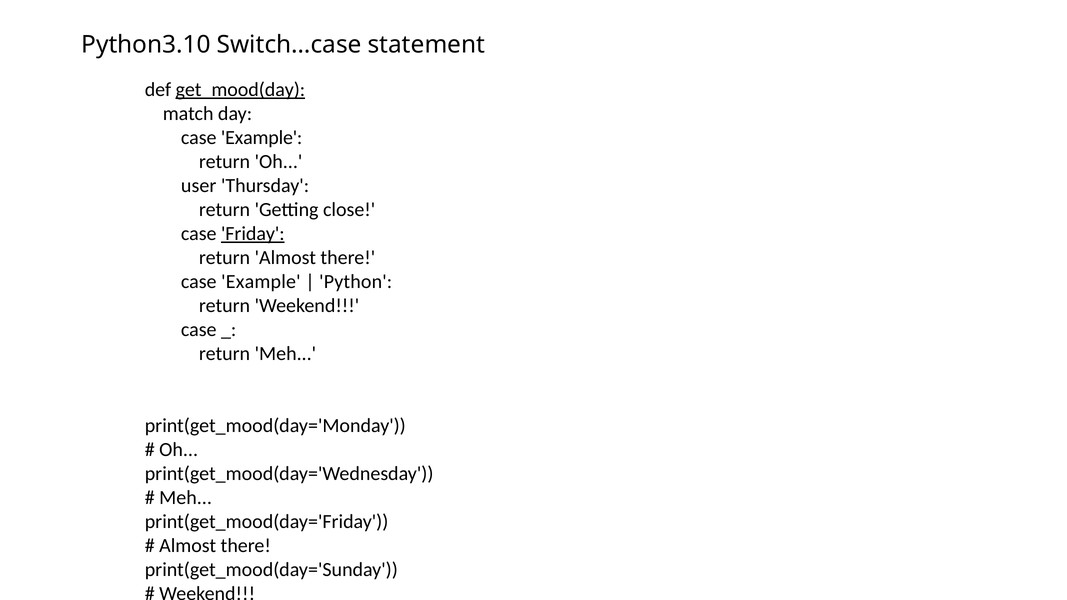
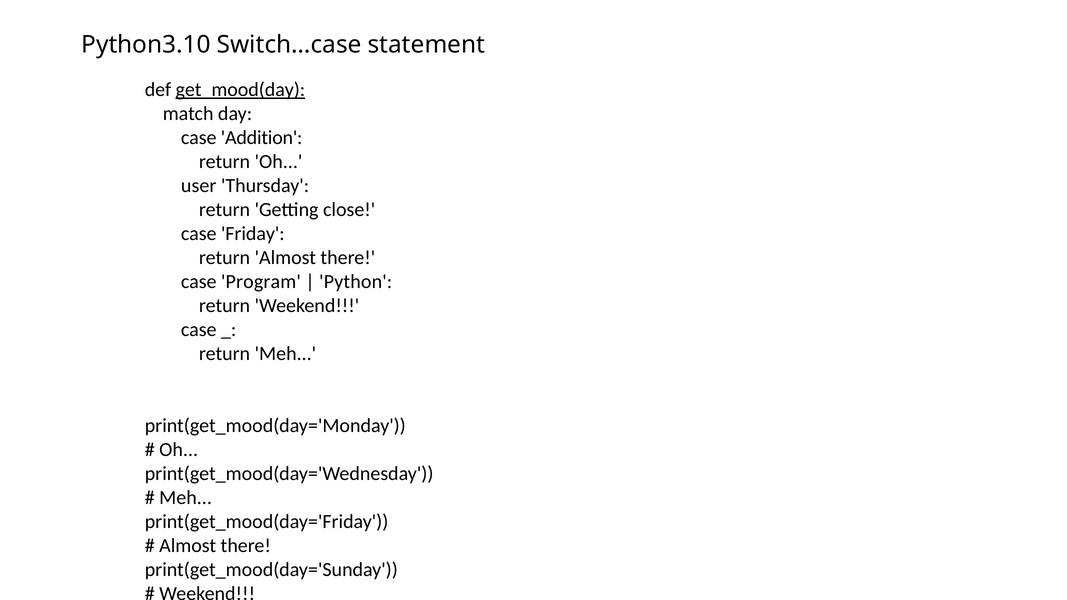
Example at (262, 138): Example -> Addition
Friday underline: present -> none
Example at (261, 282): Example -> Program
